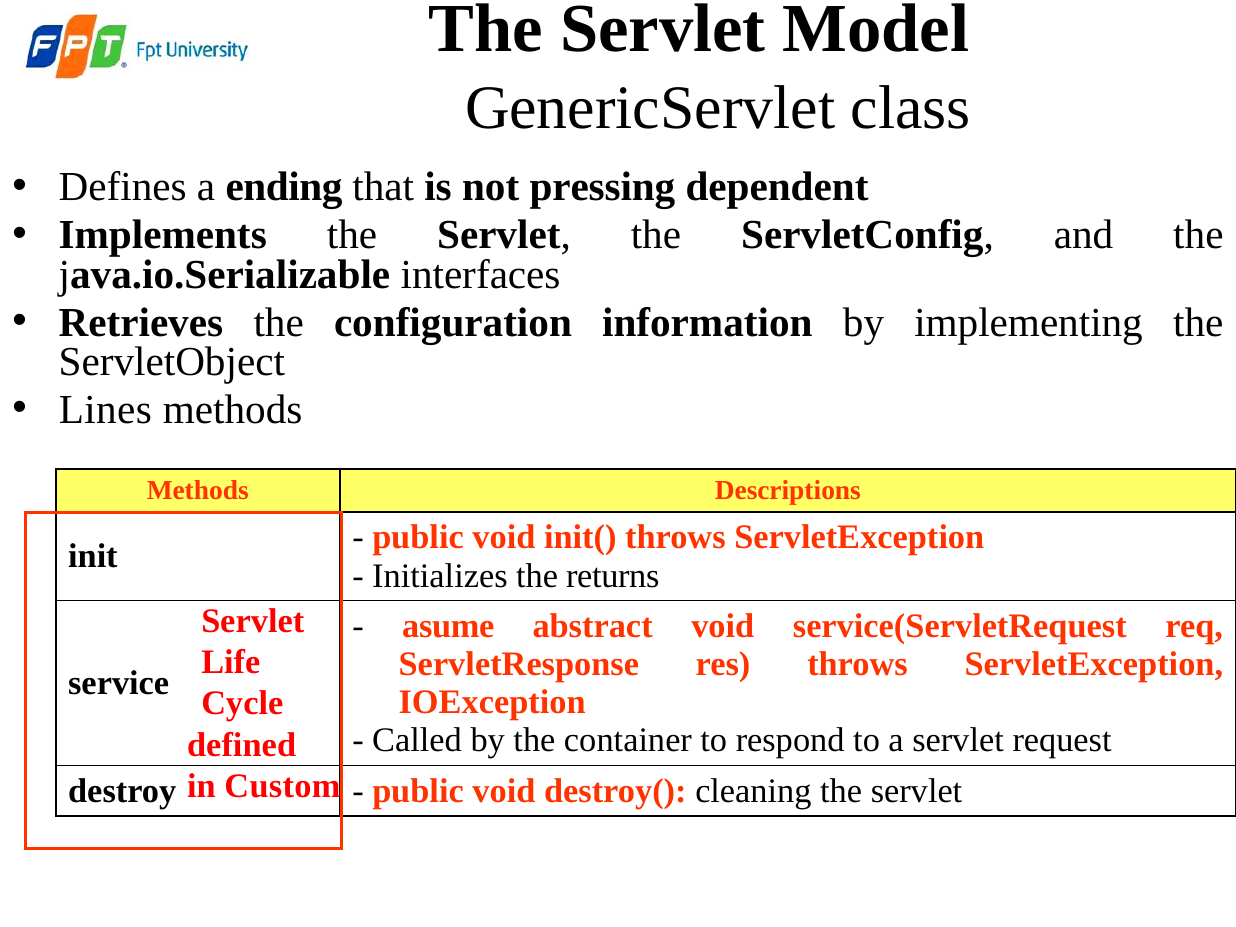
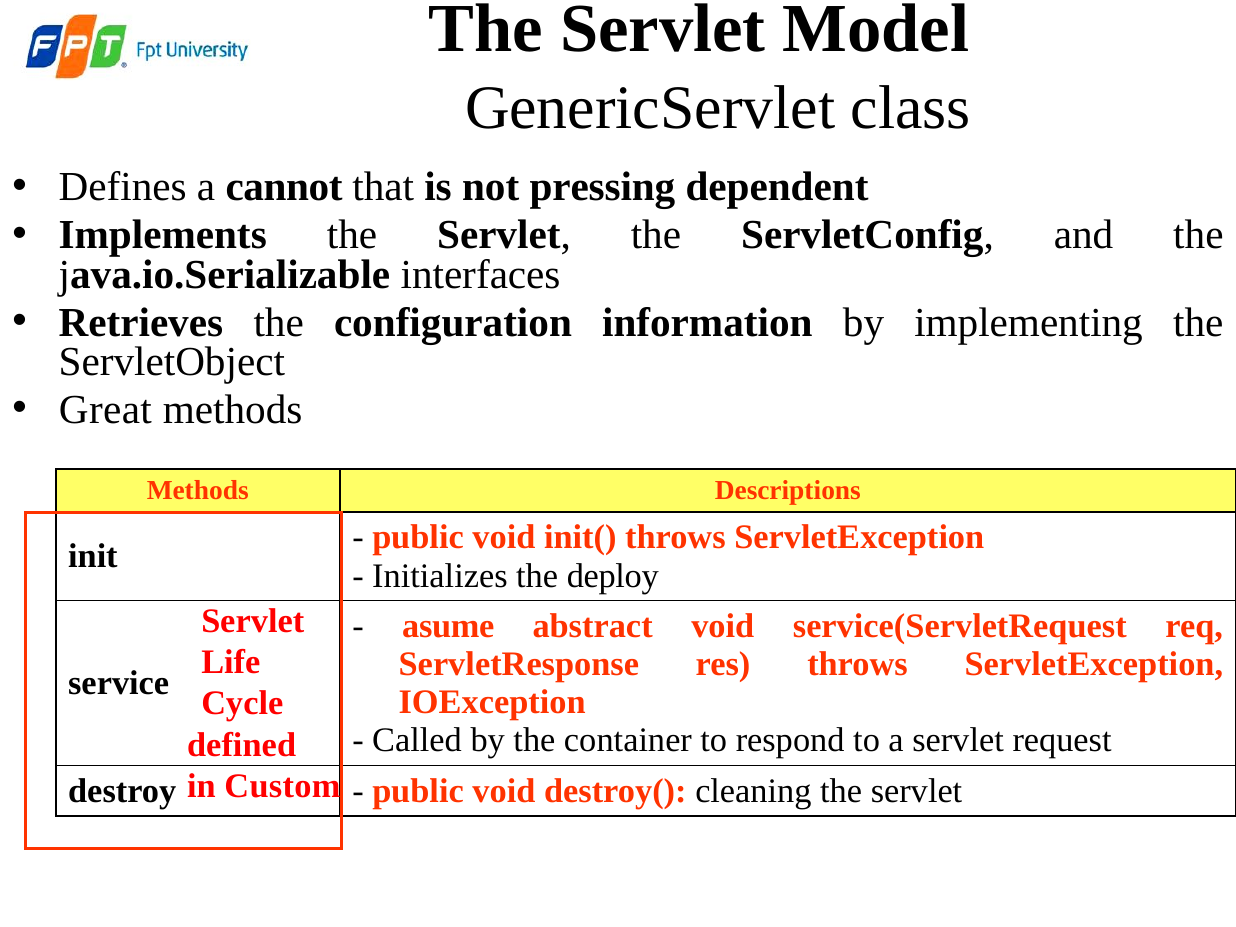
ending: ending -> cannot
Lines: Lines -> Great
returns: returns -> deploy
